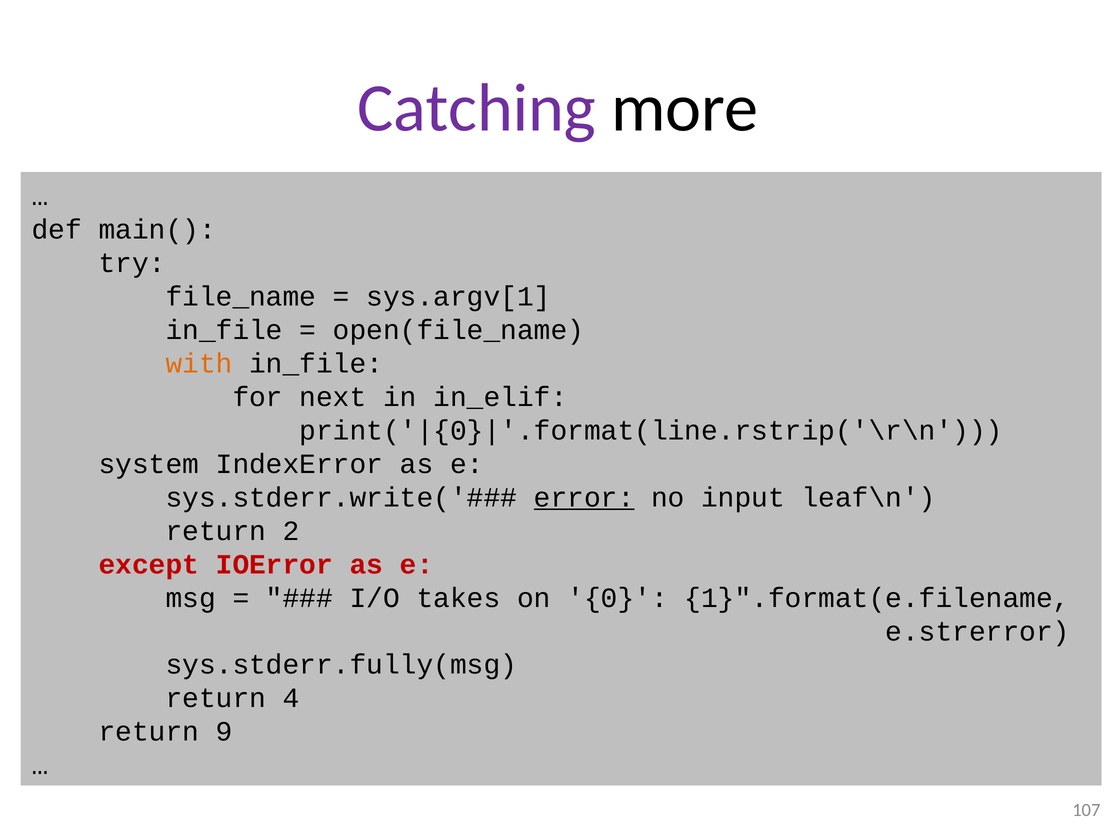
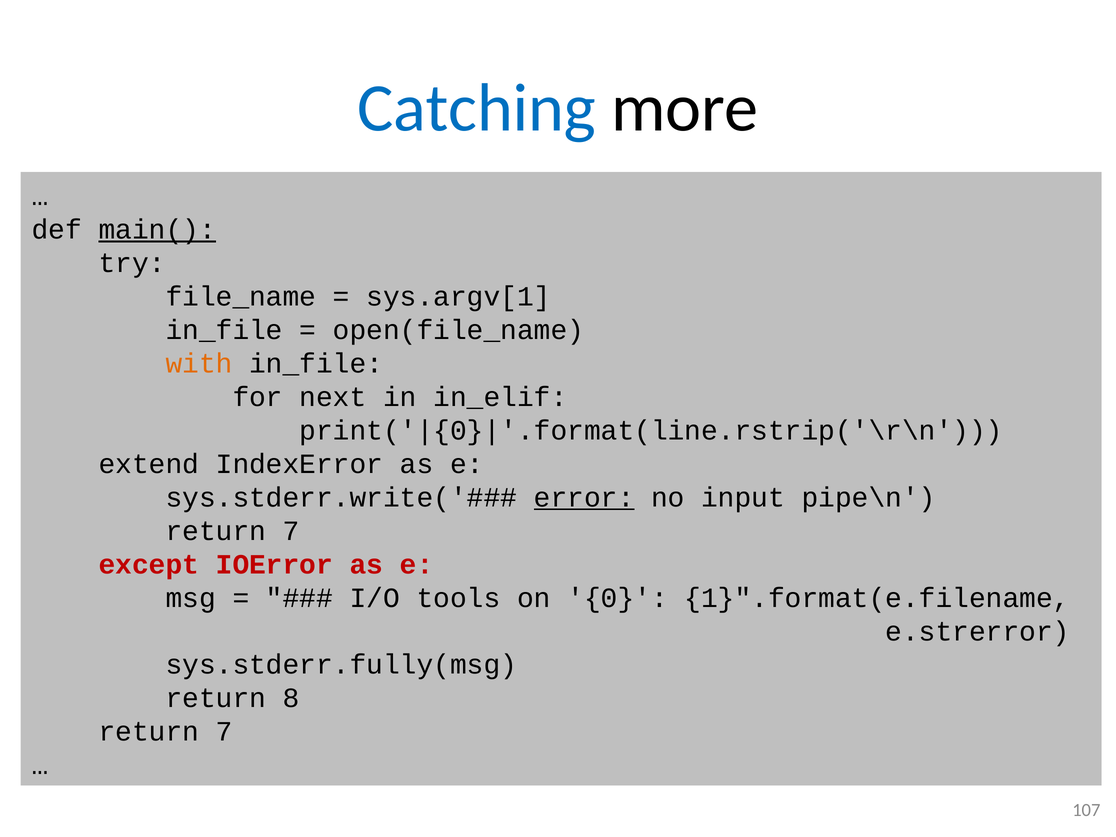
Catching colour: purple -> blue
main( underline: none -> present
system: system -> extend
leaf\n: leaf\n -> pipe\n
2 at (291, 531): 2 -> 7
takes: takes -> tools
4: 4 -> 8
9 at (224, 732): 9 -> 7
